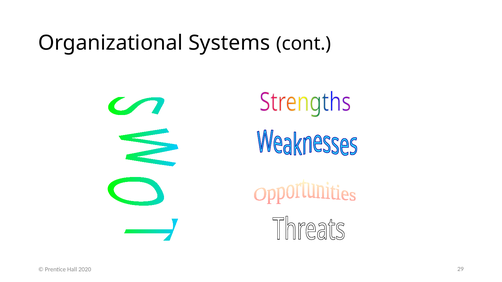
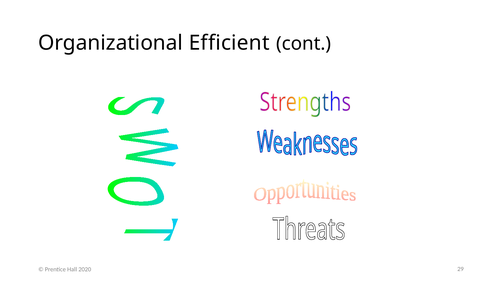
Systems: Systems -> Efficient
